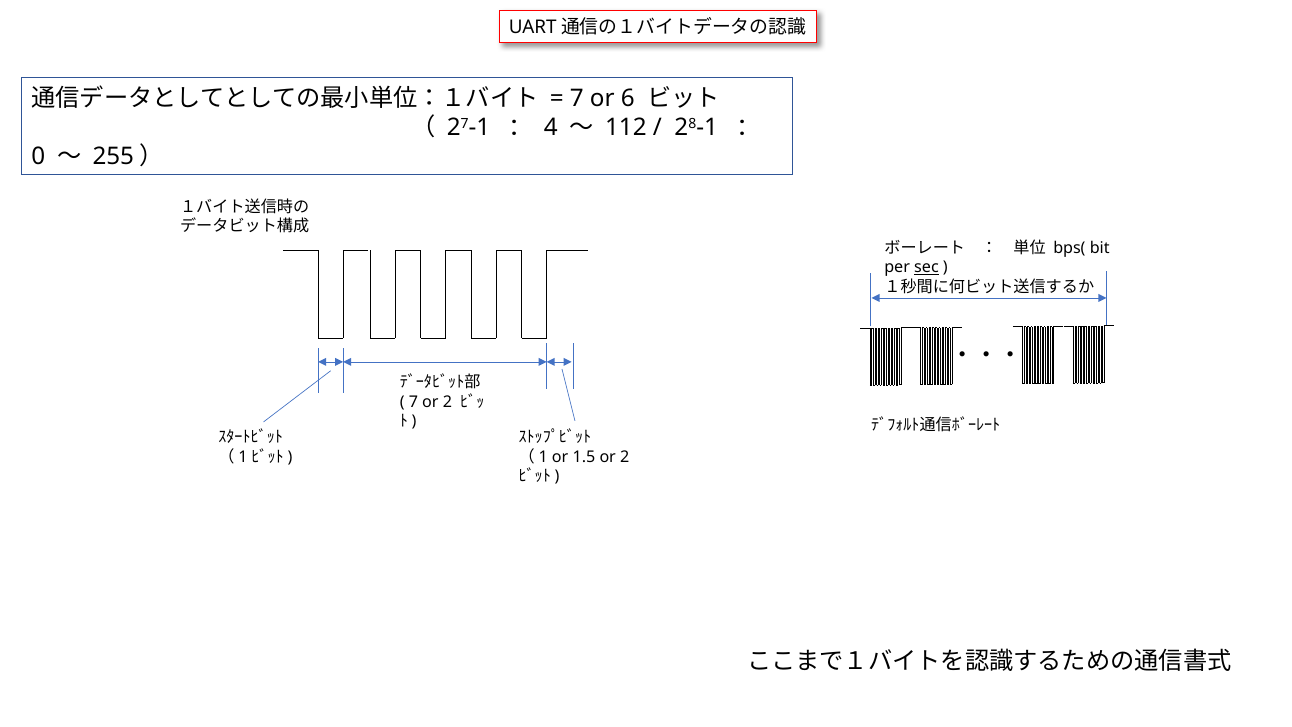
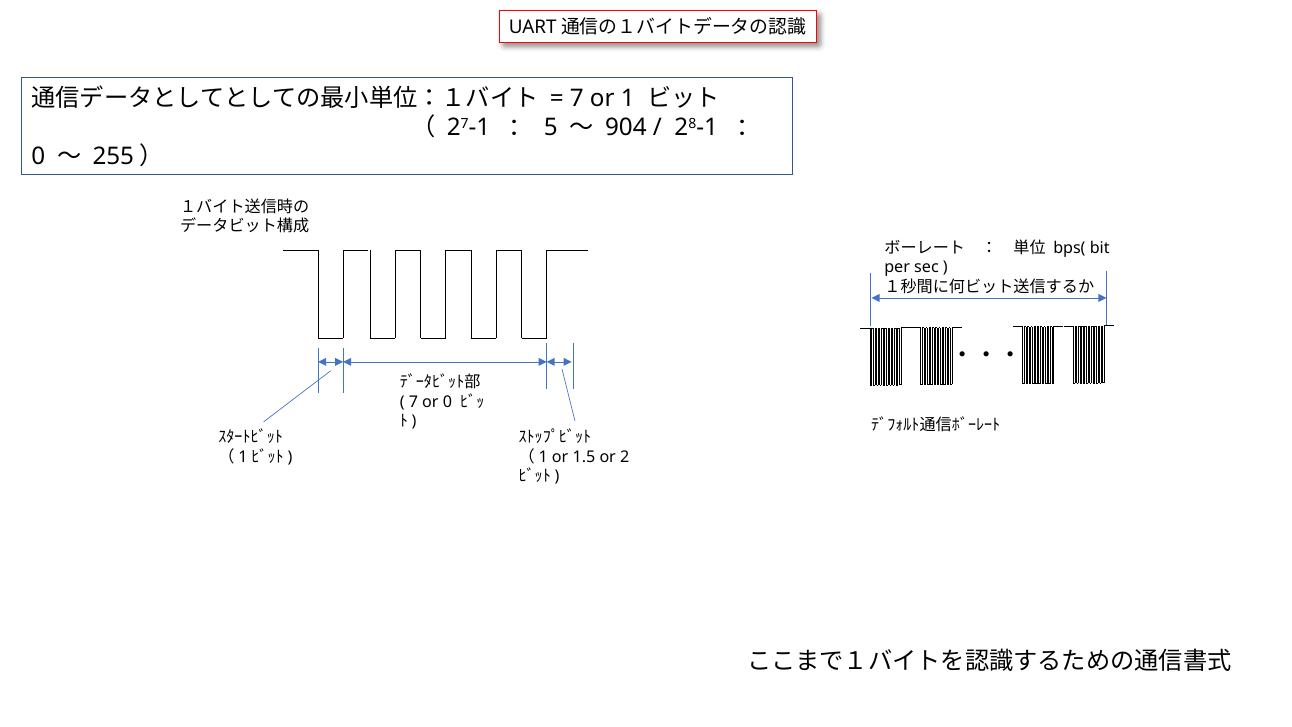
6: 6 -> 1
4: 4 -> 5
112: 112 -> 904
sec underline: present -> none
7 or 2: 2 -> 0
